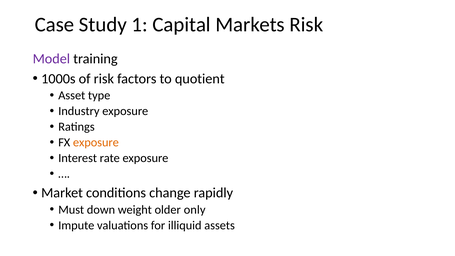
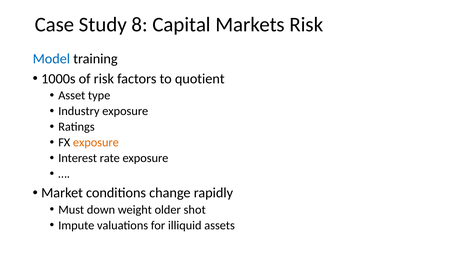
1: 1 -> 8
Model colour: purple -> blue
only: only -> shot
